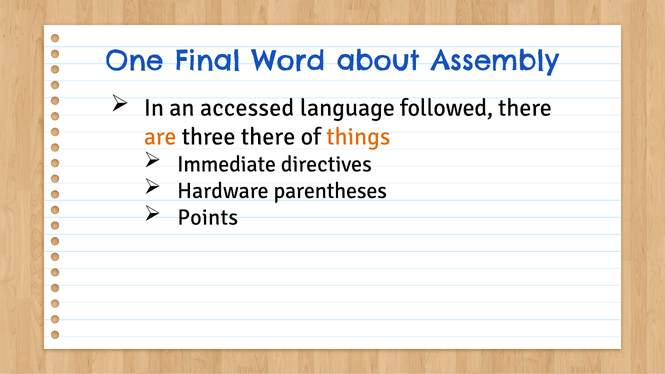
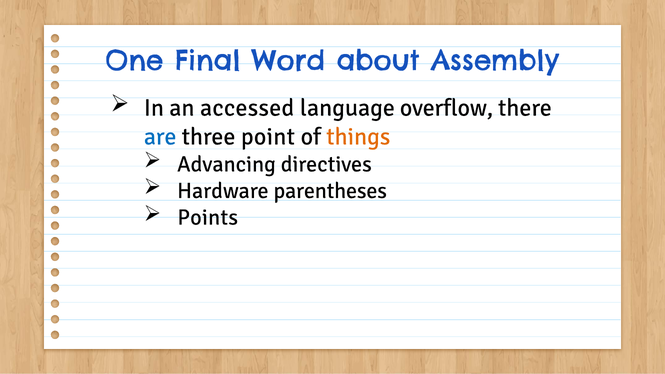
followed: followed -> overflow
are colour: orange -> blue
three there: there -> point
Immediate: Immediate -> Advancing
